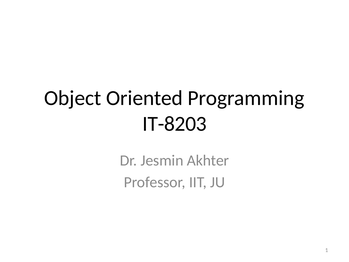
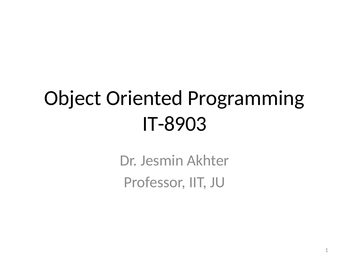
IT-8203: IT-8203 -> IT-8903
